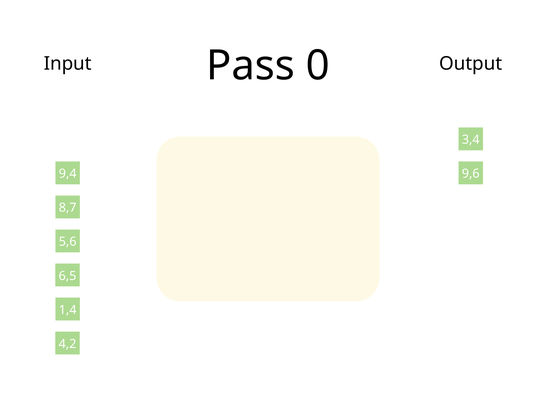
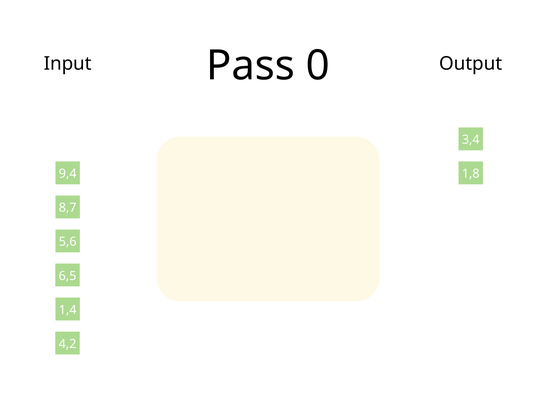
9,6: 9,6 -> 1,8
